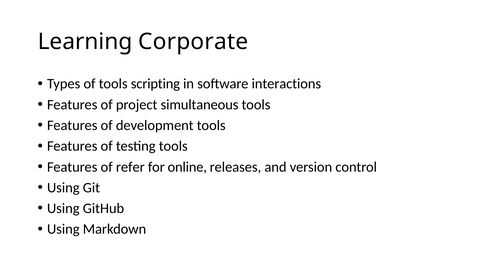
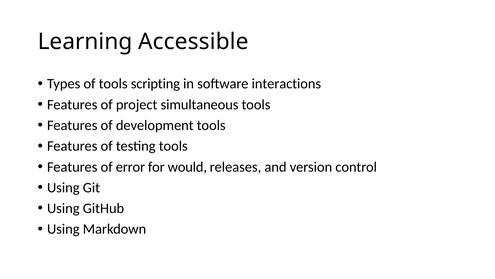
Corporate: Corporate -> Accessible
refer: refer -> error
online: online -> would
